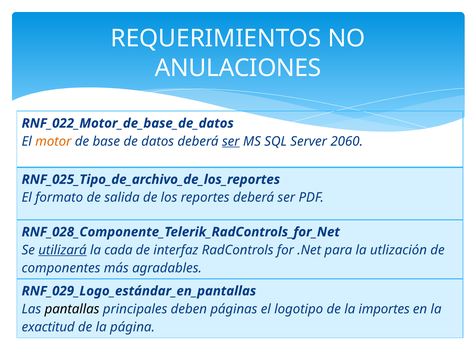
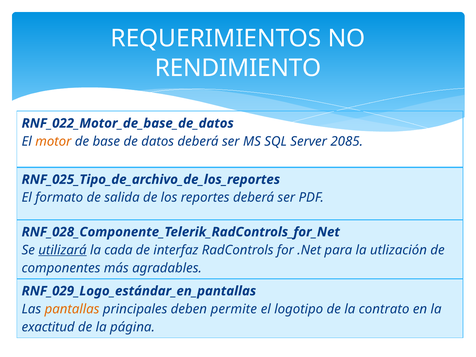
ANULACIONES: ANULACIONES -> RENDIMIENTO
ser at (231, 141) underline: present -> none
2060: 2060 -> 2085
pantallas colour: black -> orange
páginas: páginas -> permite
importes: importes -> contrato
